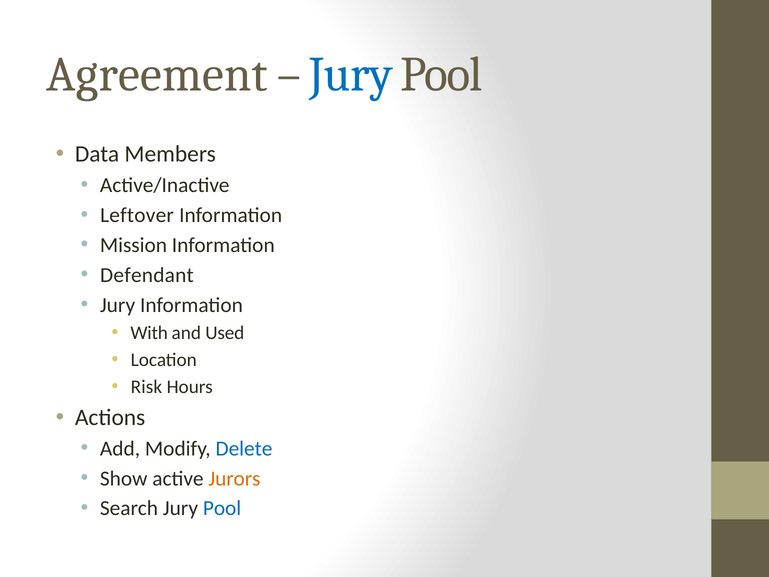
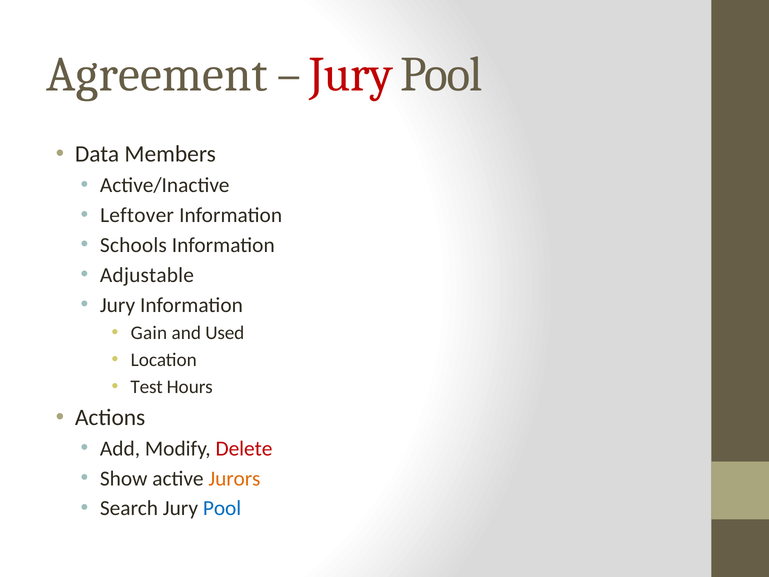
Jury at (351, 75) colour: blue -> red
Mission: Mission -> Schools
Defendant: Defendant -> Adjustable
With: With -> Gain
Risk: Risk -> Test
Delete colour: blue -> red
